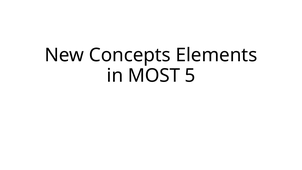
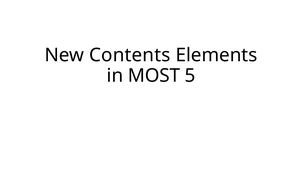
Concepts: Concepts -> Contents
